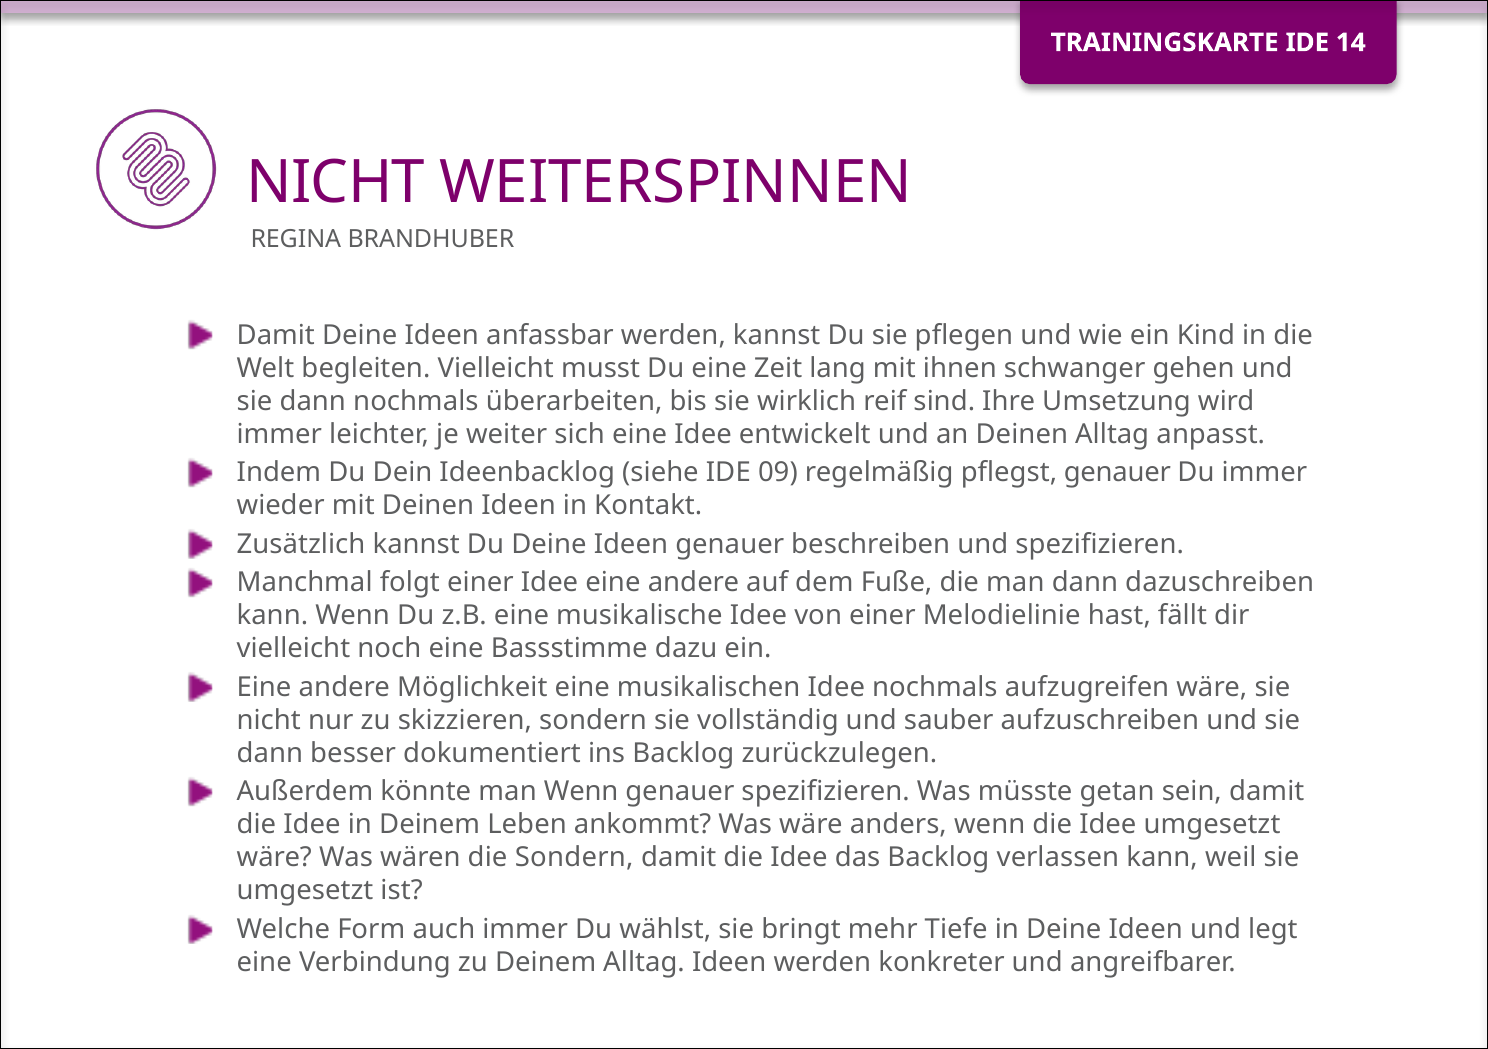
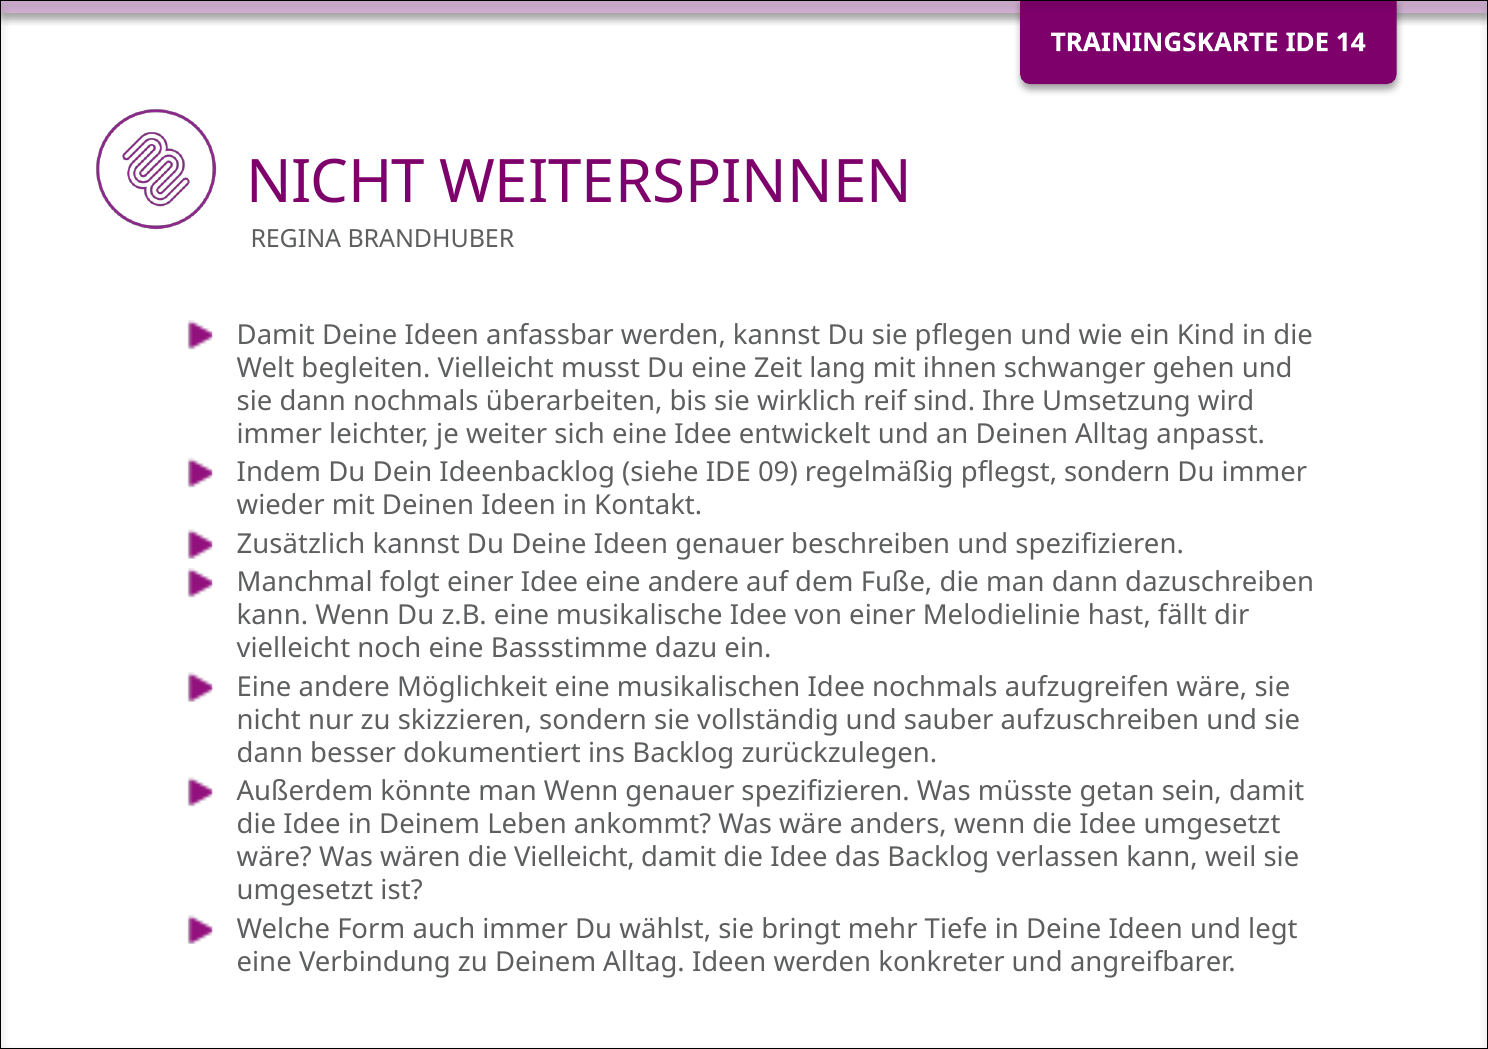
pflegst genauer: genauer -> sondern
die Sondern: Sondern -> Vielleicht
